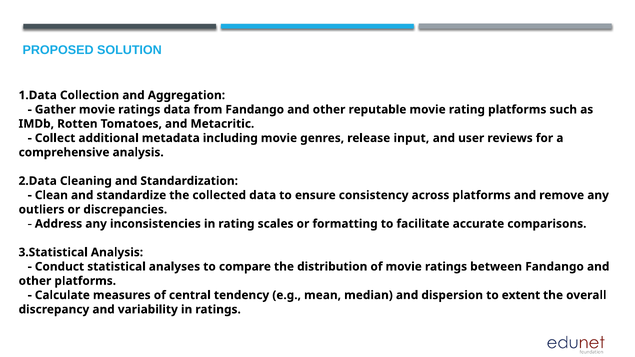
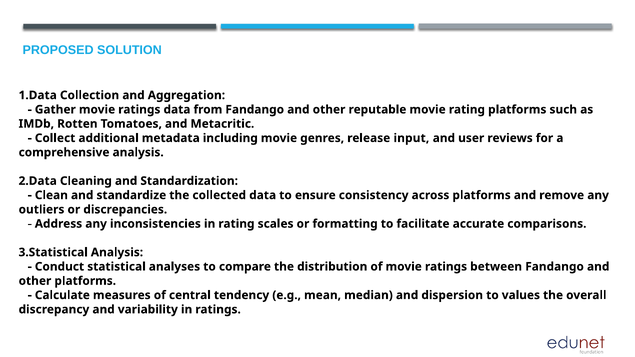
extent: extent -> values
